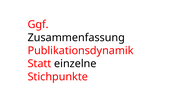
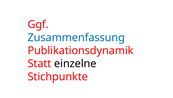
Zusammenfassung colour: black -> blue
